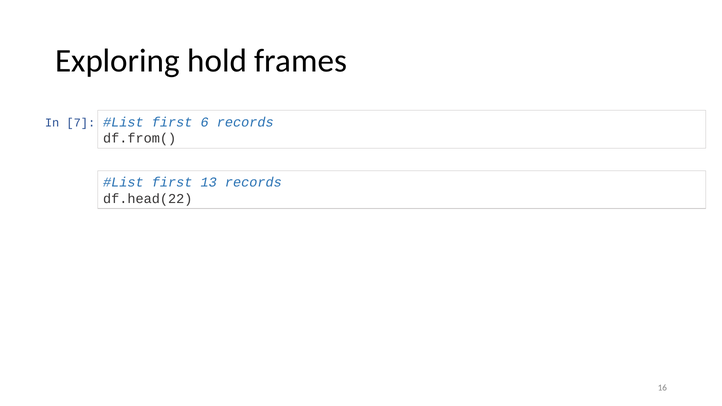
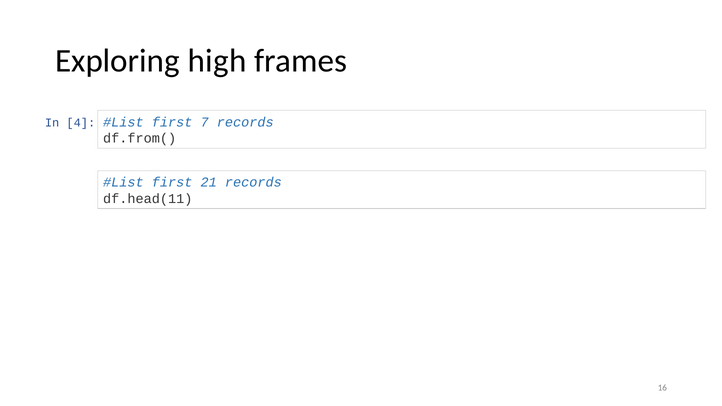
hold: hold -> high
6: 6 -> 7
7: 7 -> 4
13: 13 -> 21
df.head(22: df.head(22 -> df.head(11
